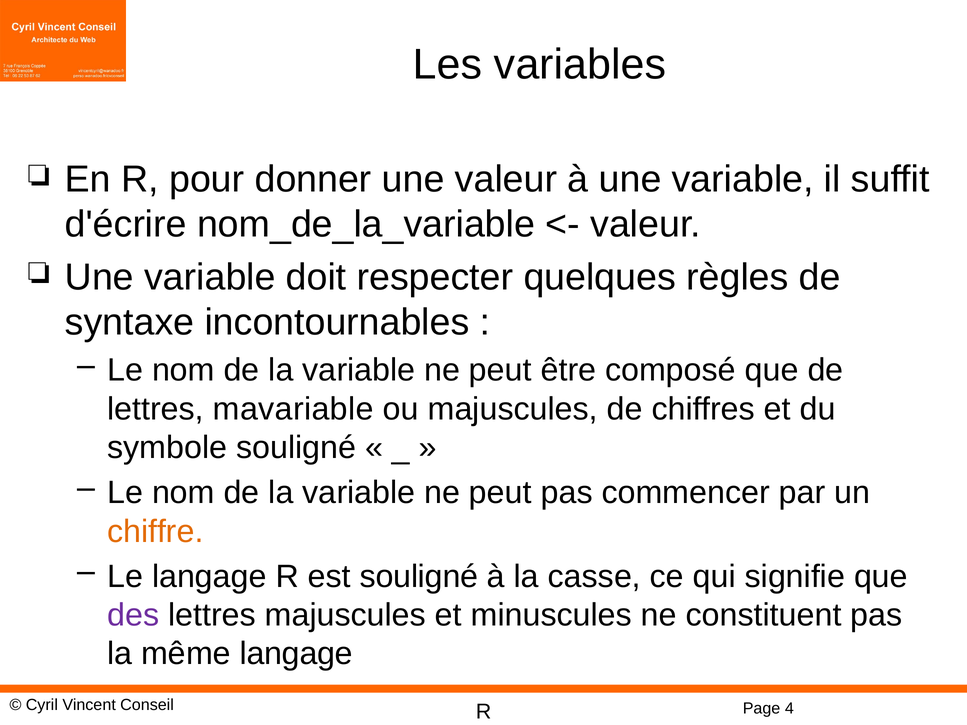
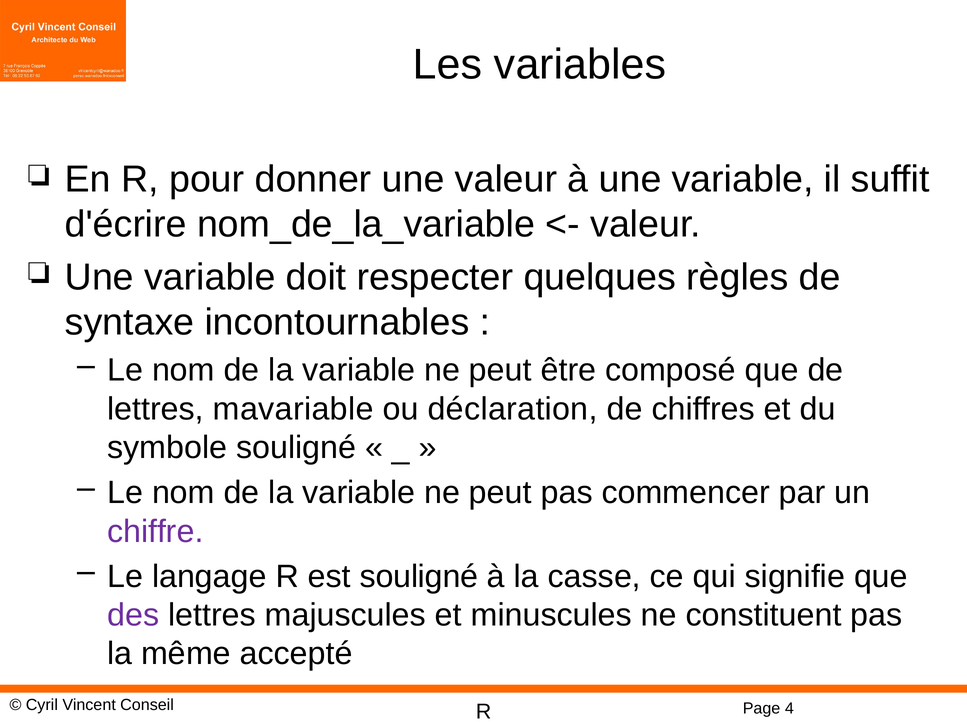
ou majuscules: majuscules -> déclaration
chiffre colour: orange -> purple
même langage: langage -> accepté
